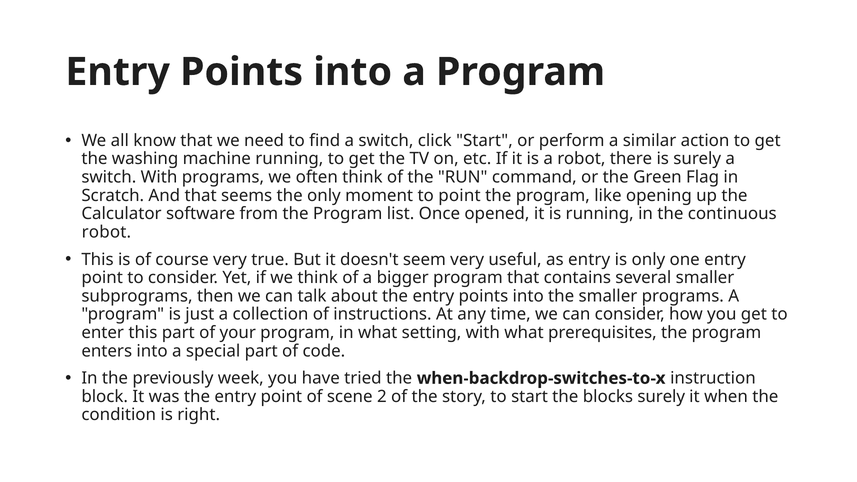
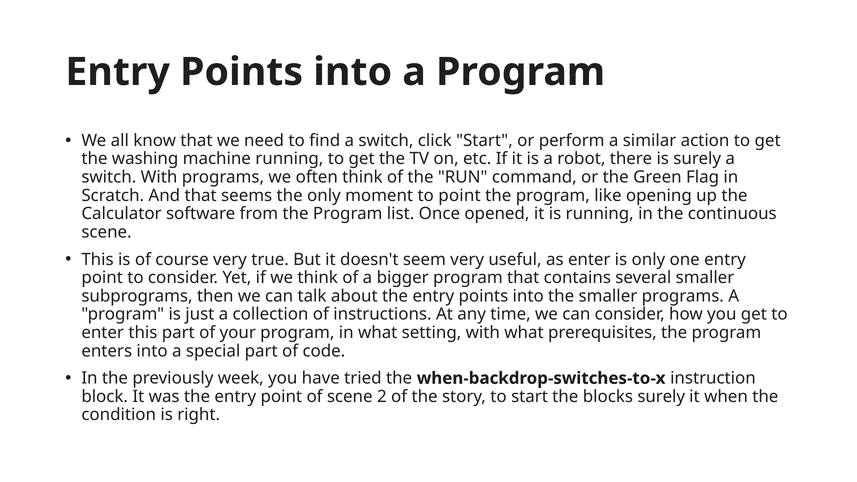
robot at (106, 232): robot -> scene
as entry: entry -> enter
